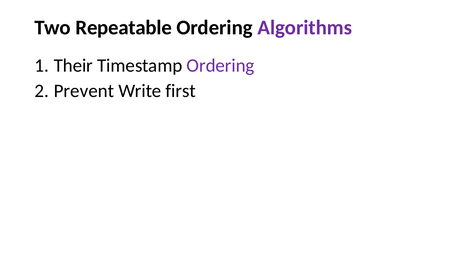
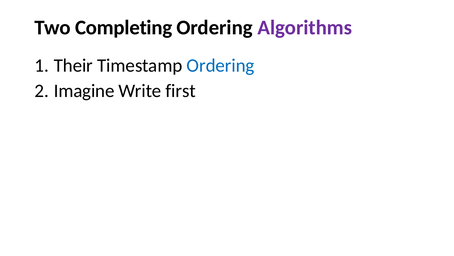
Repeatable: Repeatable -> Completing
Ordering at (221, 66) colour: purple -> blue
Prevent: Prevent -> Imagine
